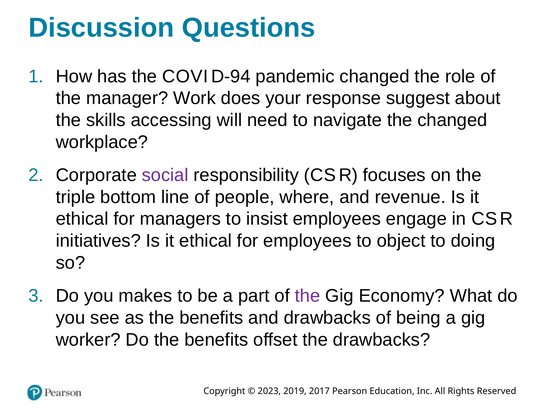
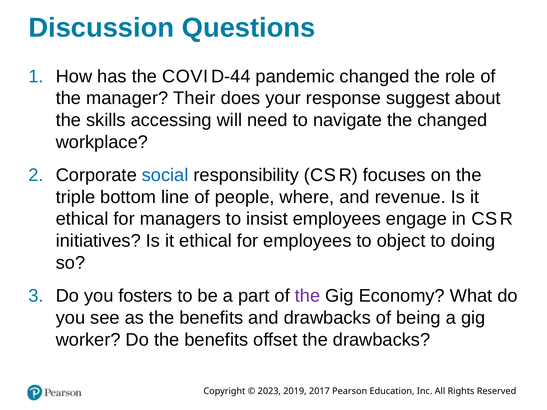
D-94: D-94 -> D-44
Work: Work -> Their
social colour: purple -> blue
makes: makes -> fosters
